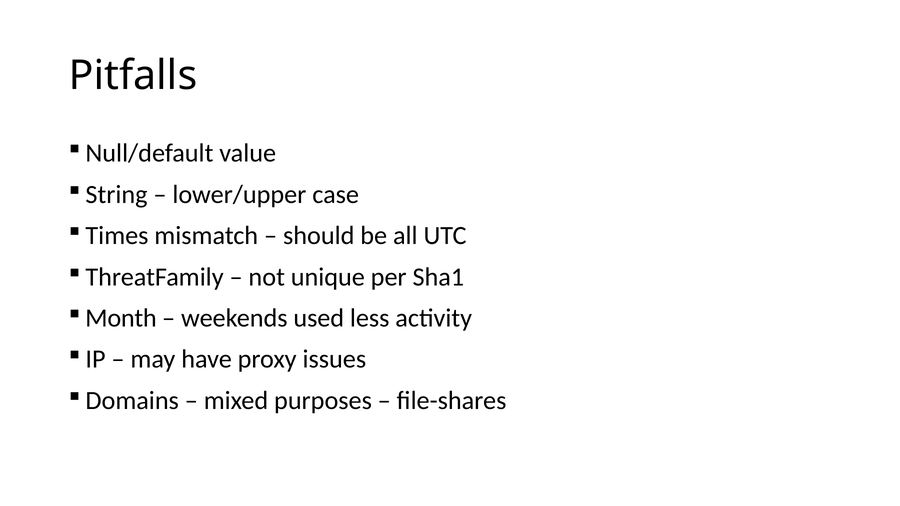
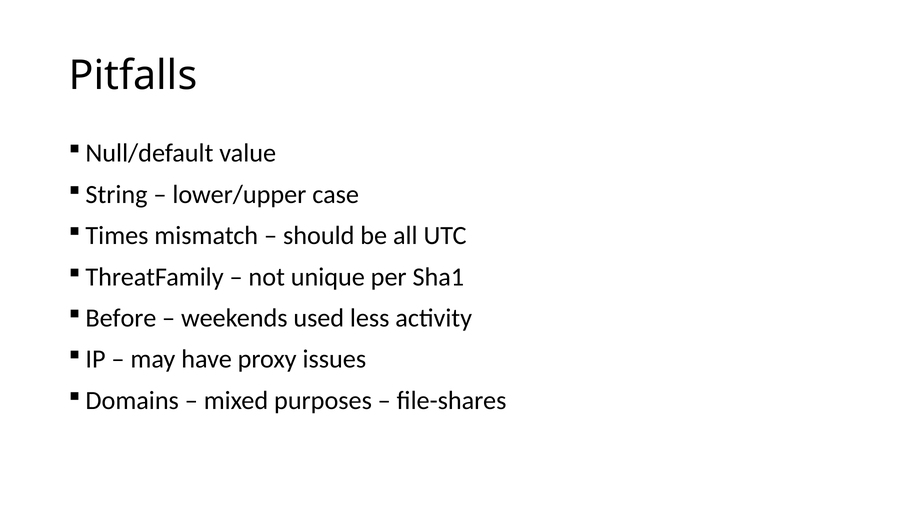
Month: Month -> Before
